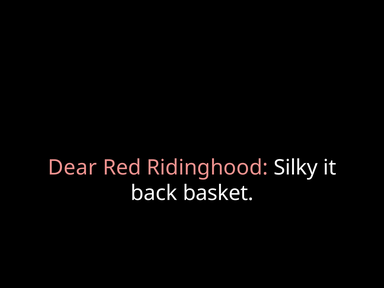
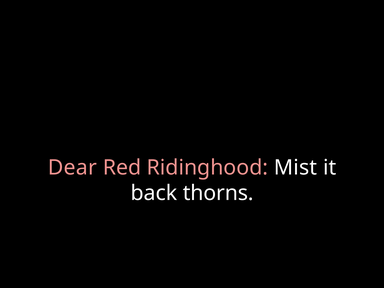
Silky: Silky -> Mist
basket: basket -> thorns
